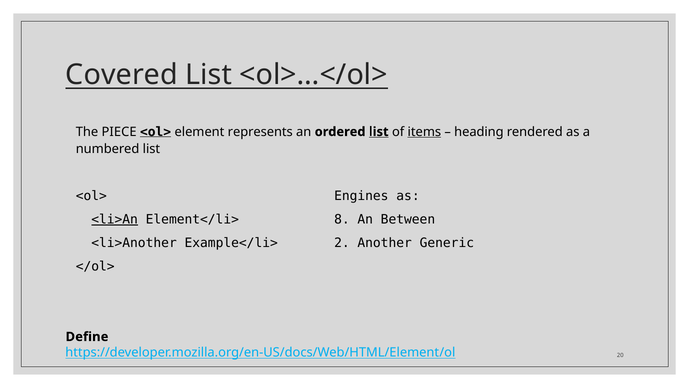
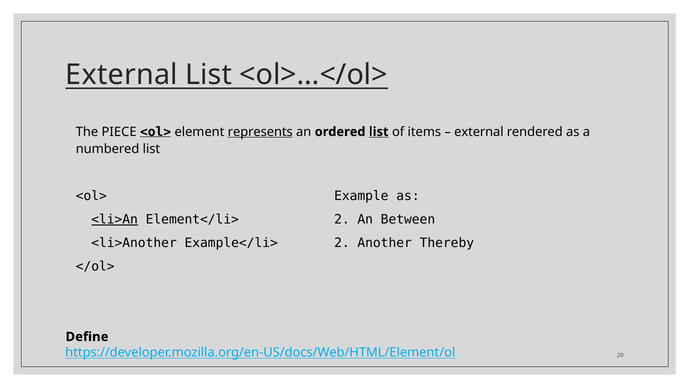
Covered at (122, 75): Covered -> External
represents underline: none -> present
items underline: present -> none
heading at (479, 132): heading -> external
Engines: Engines -> Example
Element</li> 8: 8 -> 2
Generic: Generic -> Thereby
